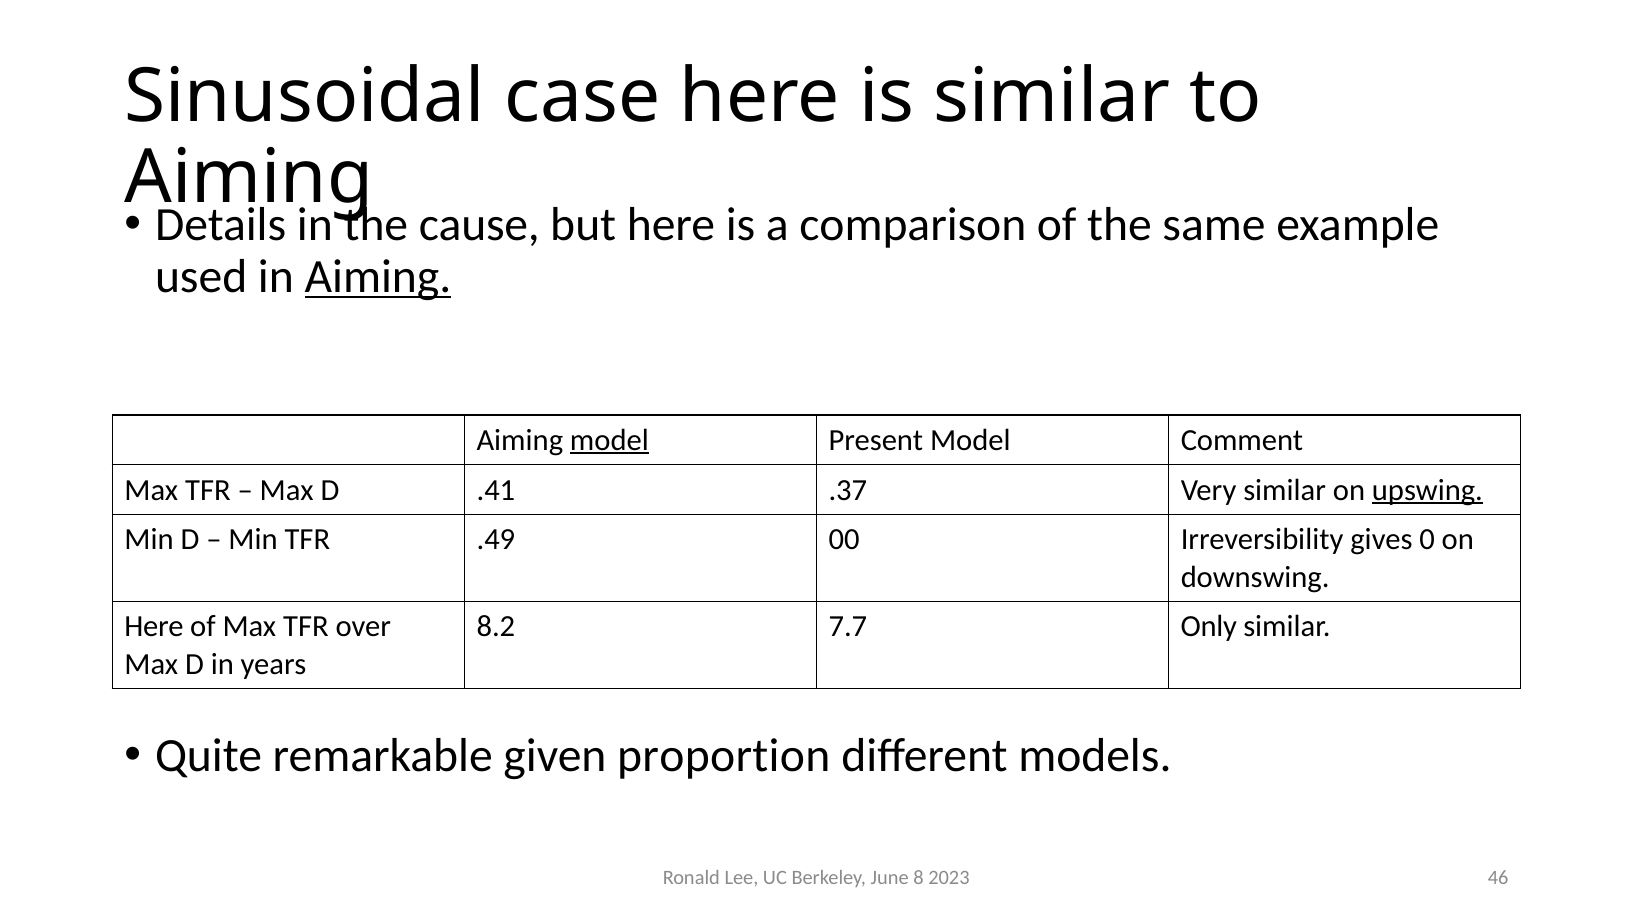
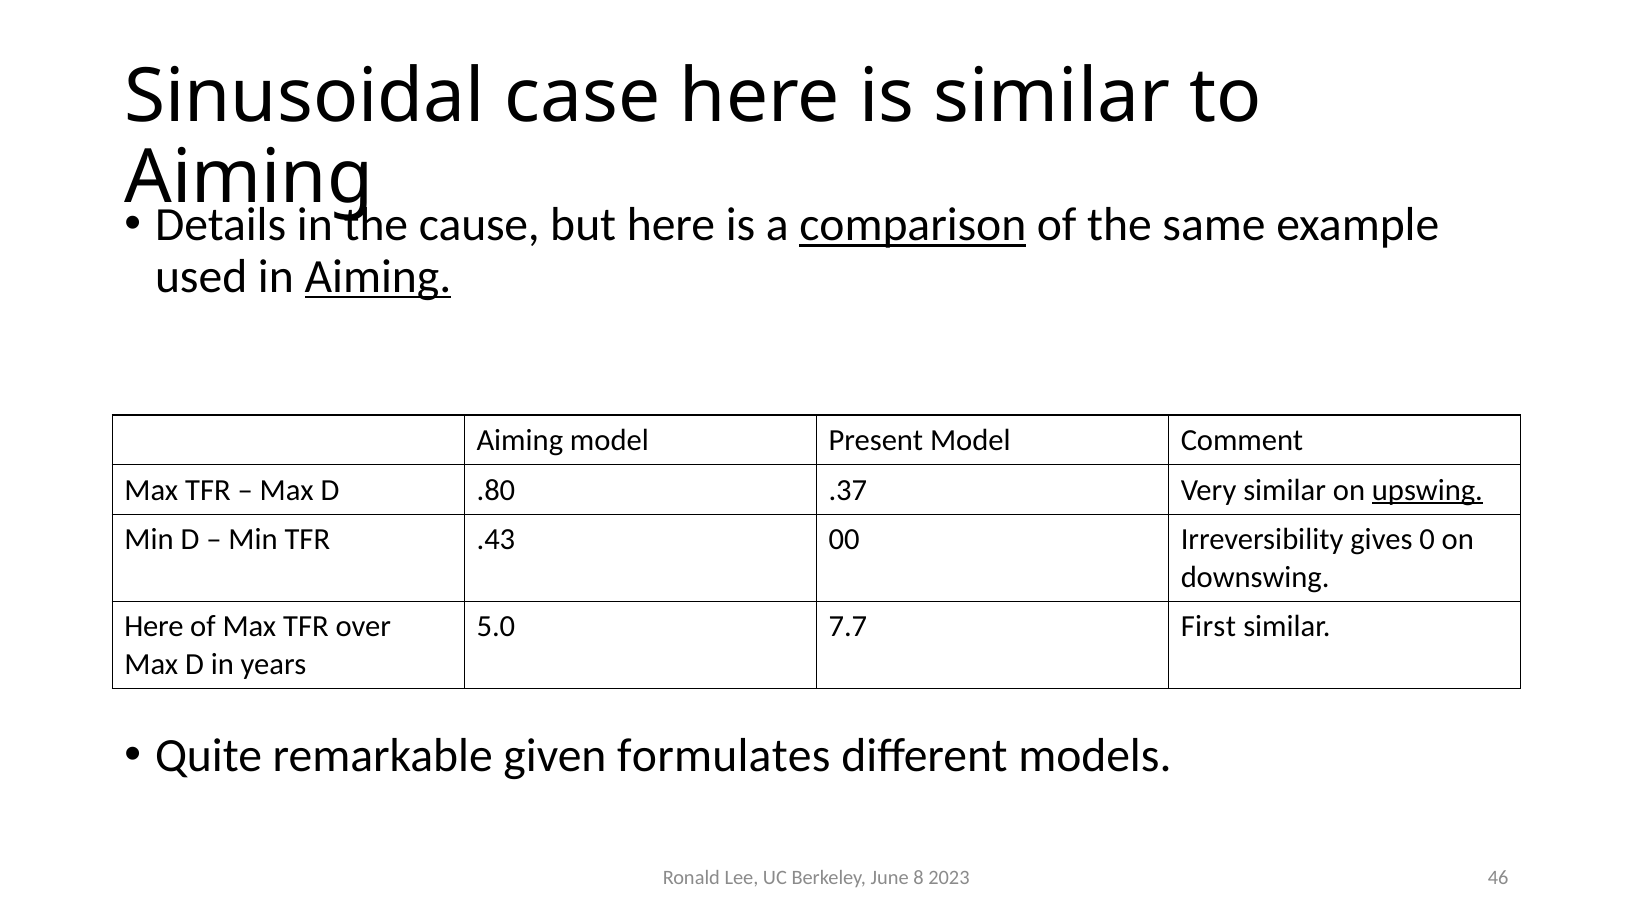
comparison underline: none -> present
model at (609, 440) underline: present -> none
.41: .41 -> .80
.49: .49 -> .43
8.2: 8.2 -> 5.0
Only: Only -> First
proportion: proportion -> formulates
